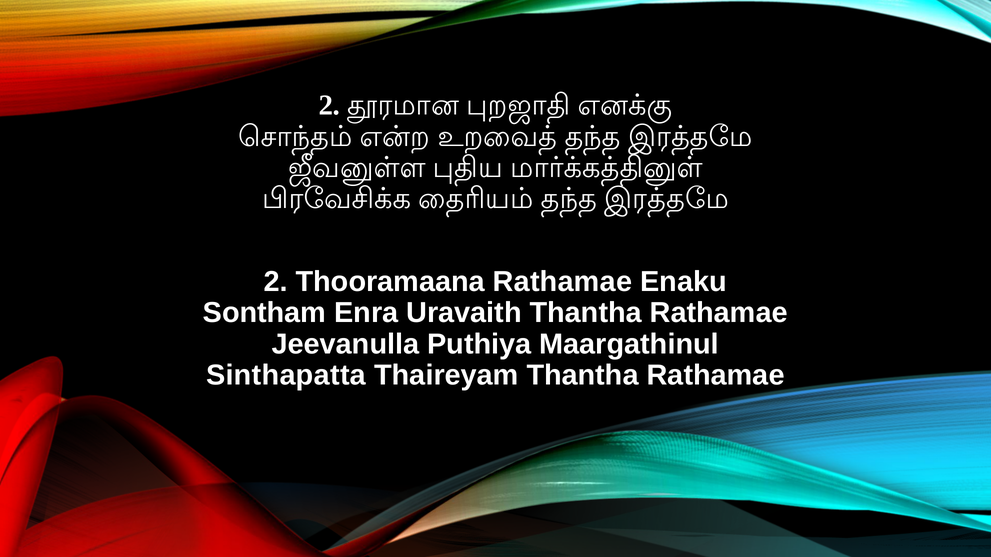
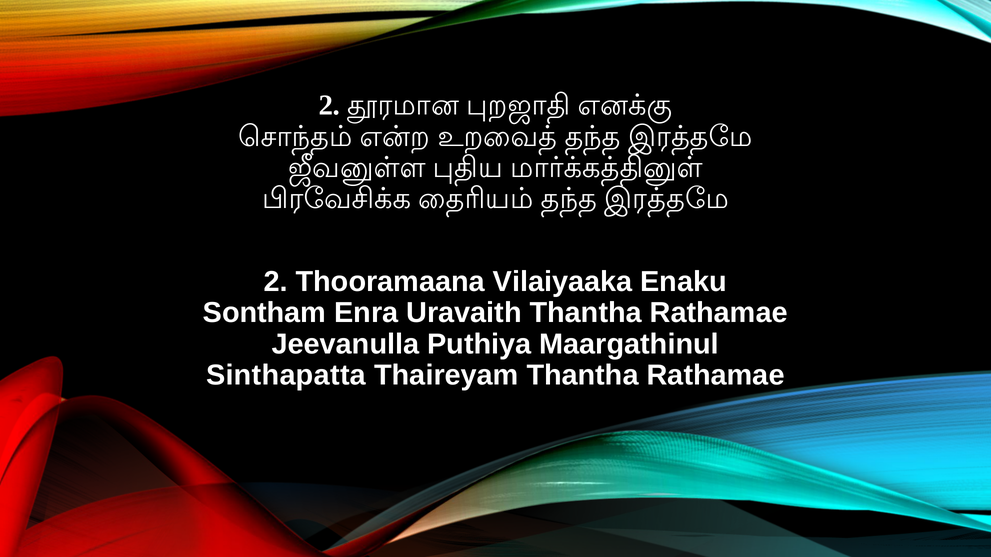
Thooramaana Rathamae: Rathamae -> Vilaiyaaka
